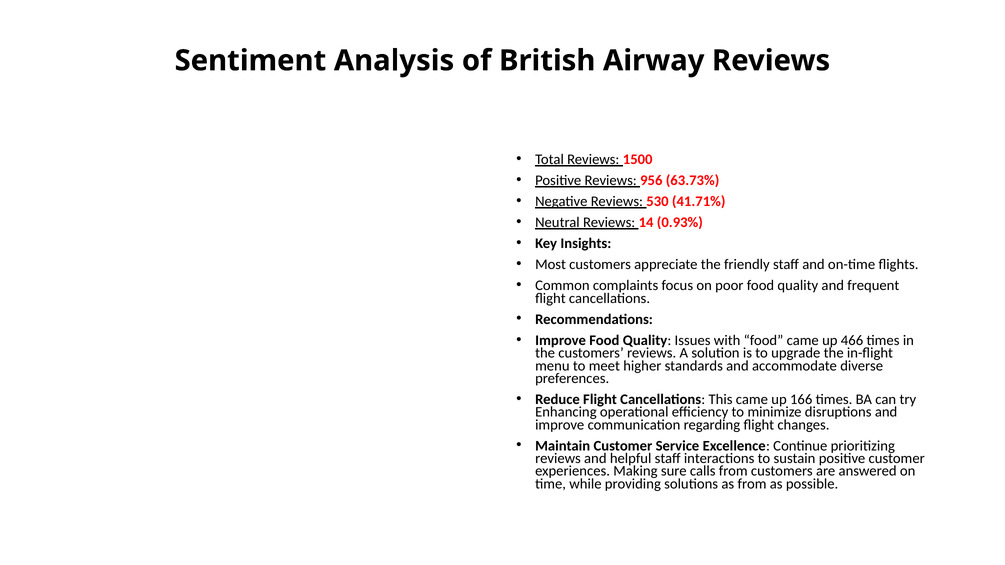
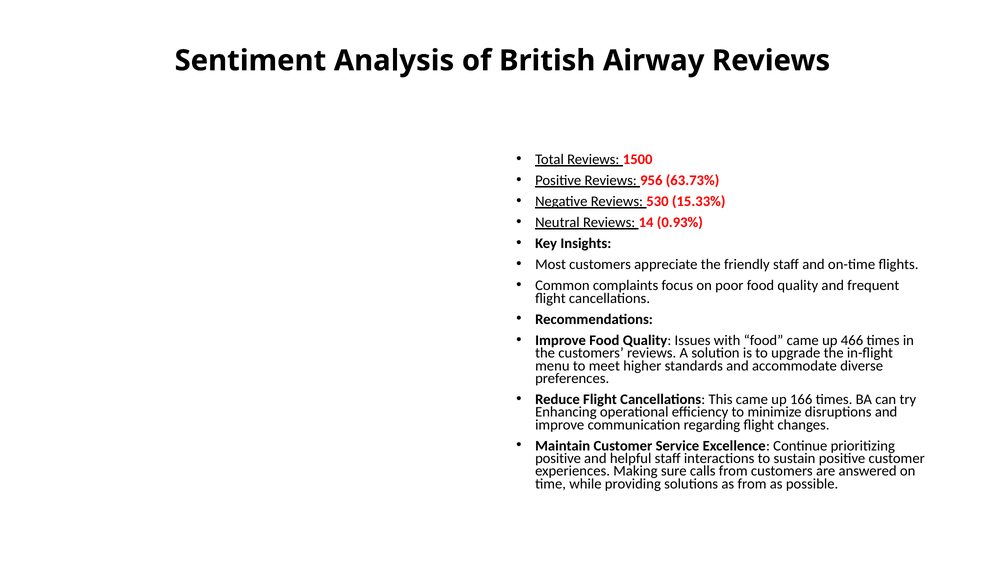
41.71%: 41.71% -> 15.33%
reviews at (558, 459): reviews -> positive
